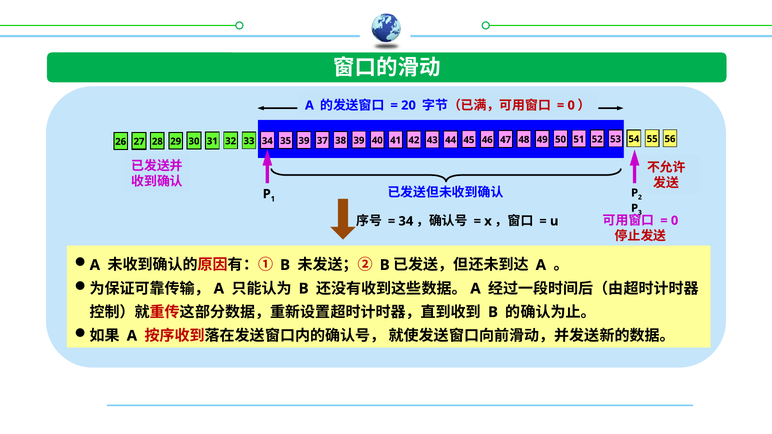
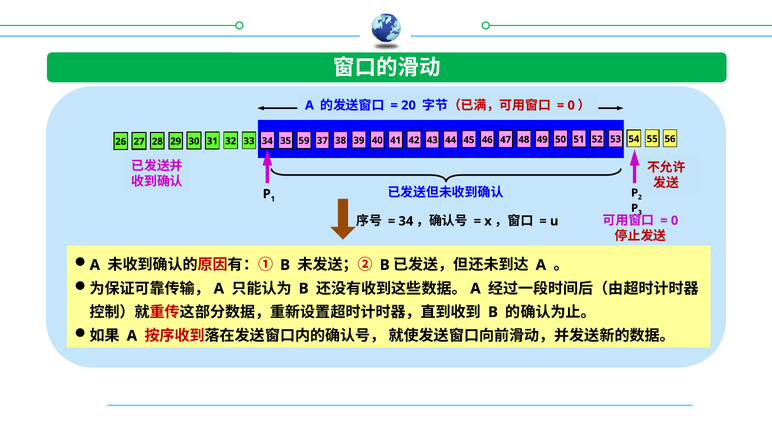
35 39: 39 -> 59
